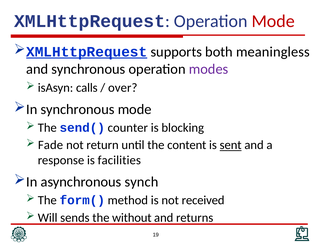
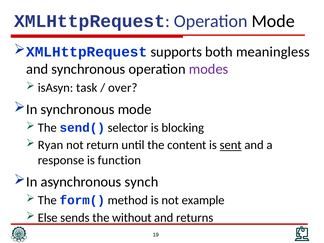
Mode at (273, 21) colour: red -> black
XMLHttpRequest at (87, 52) underline: present -> none
calls: calls -> task
counter: counter -> selector
Fade: Fade -> Ryan
facilities: facilities -> function
received: received -> example
Will: Will -> Else
